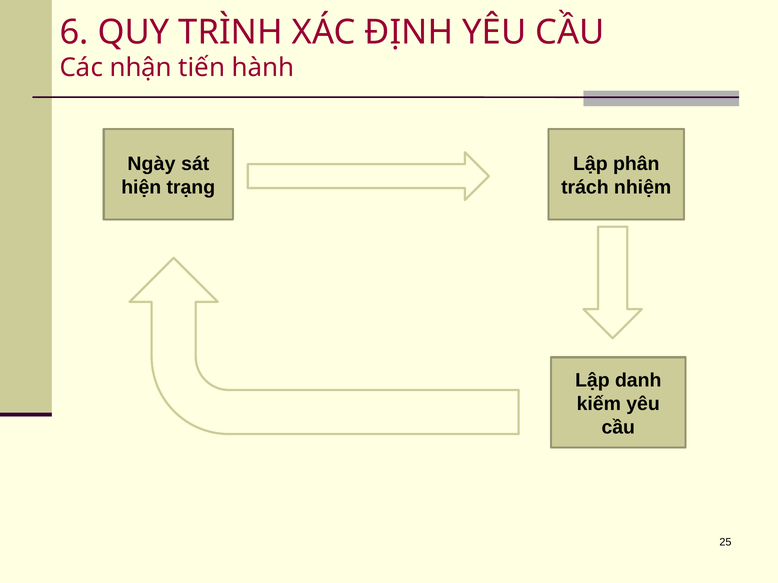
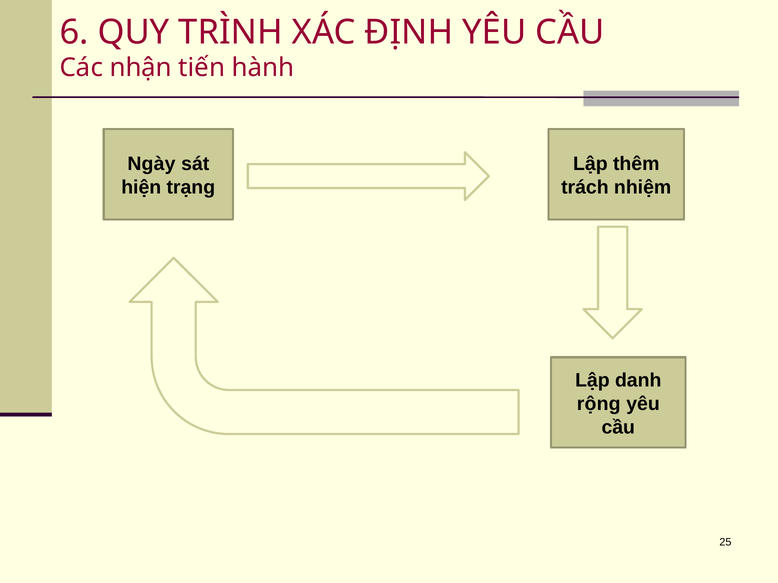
phân: phân -> thêm
kiếm: kiếm -> rộng
